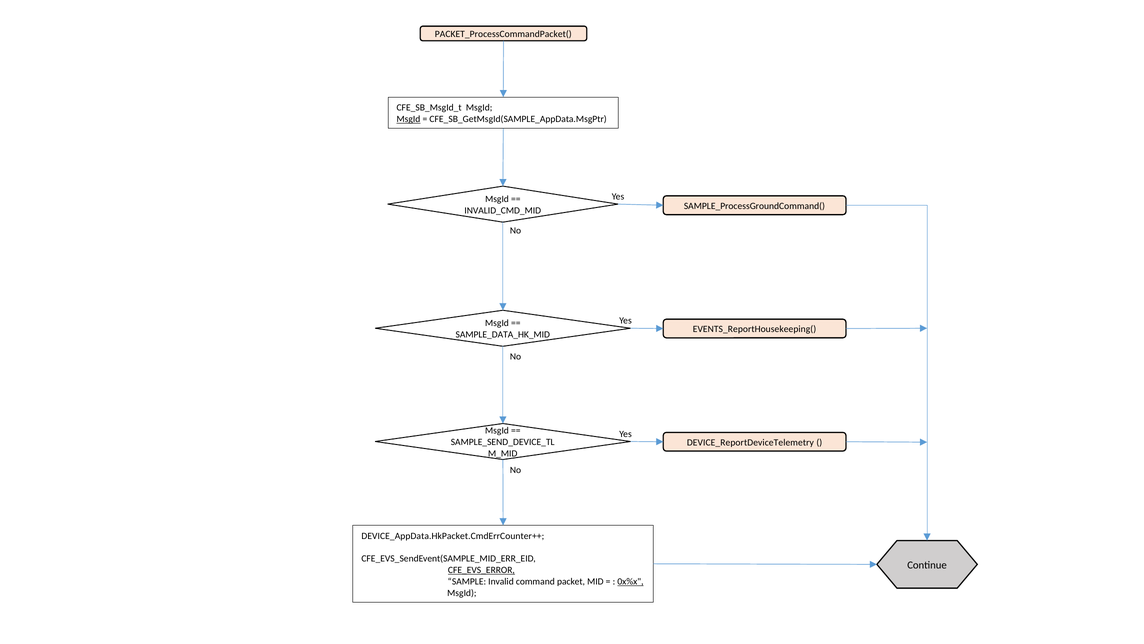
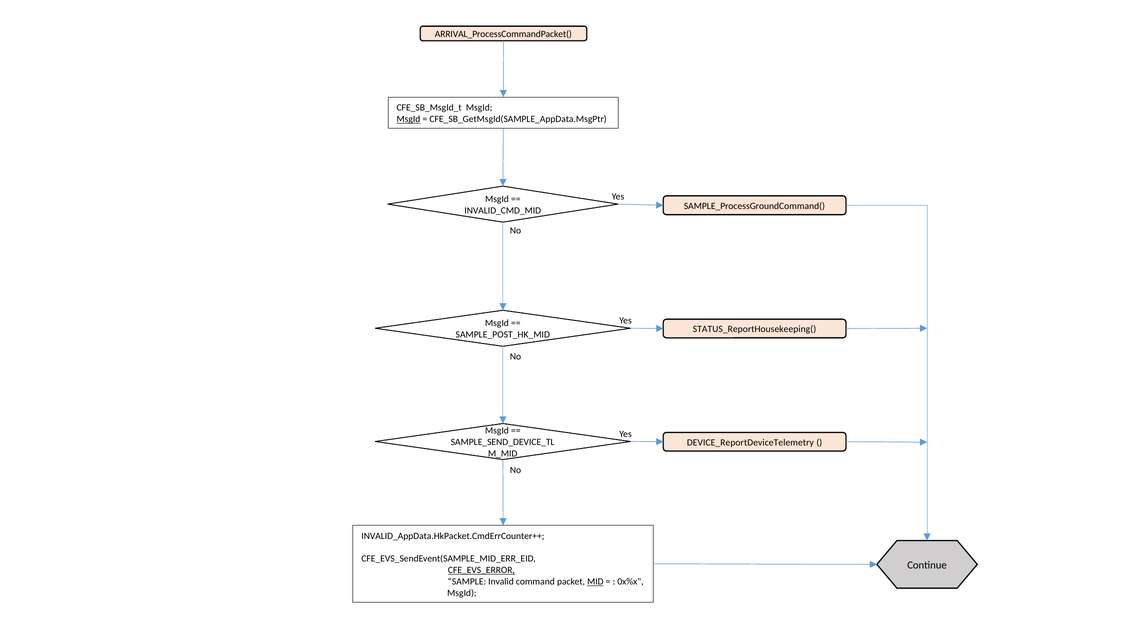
PACKET_ProcessCommandPacket(: PACKET_ProcessCommandPacket( -> ARRIVAL_ProcessCommandPacket(
EVENTS_ReportHousekeeping(: EVENTS_ReportHousekeeping( -> STATUS_ReportHousekeeping(
SAMPLE_DATA_HK_MID: SAMPLE_DATA_HK_MID -> SAMPLE_POST_HK_MID
DEVICE_AppData.HkPacket.CmdErrCounter++: DEVICE_AppData.HkPacket.CmdErrCounter++ -> INVALID_AppData.HkPacket.CmdErrCounter++
MID underline: none -> present
0x%x underline: present -> none
